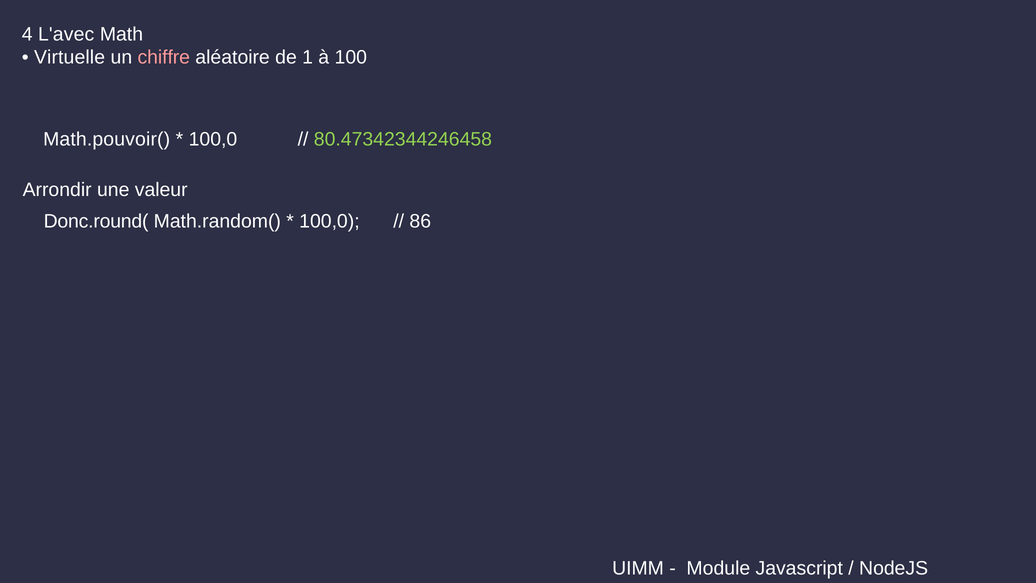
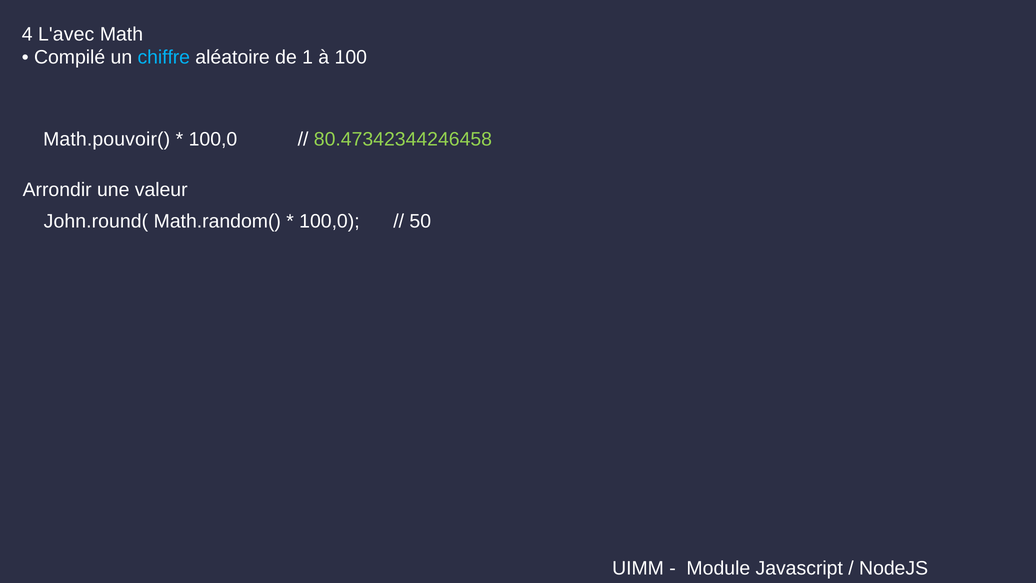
Virtuelle: Virtuelle -> Compilé
chiffre colour: pink -> light blue
Donc.round(: Donc.round( -> John.round(
86: 86 -> 50
